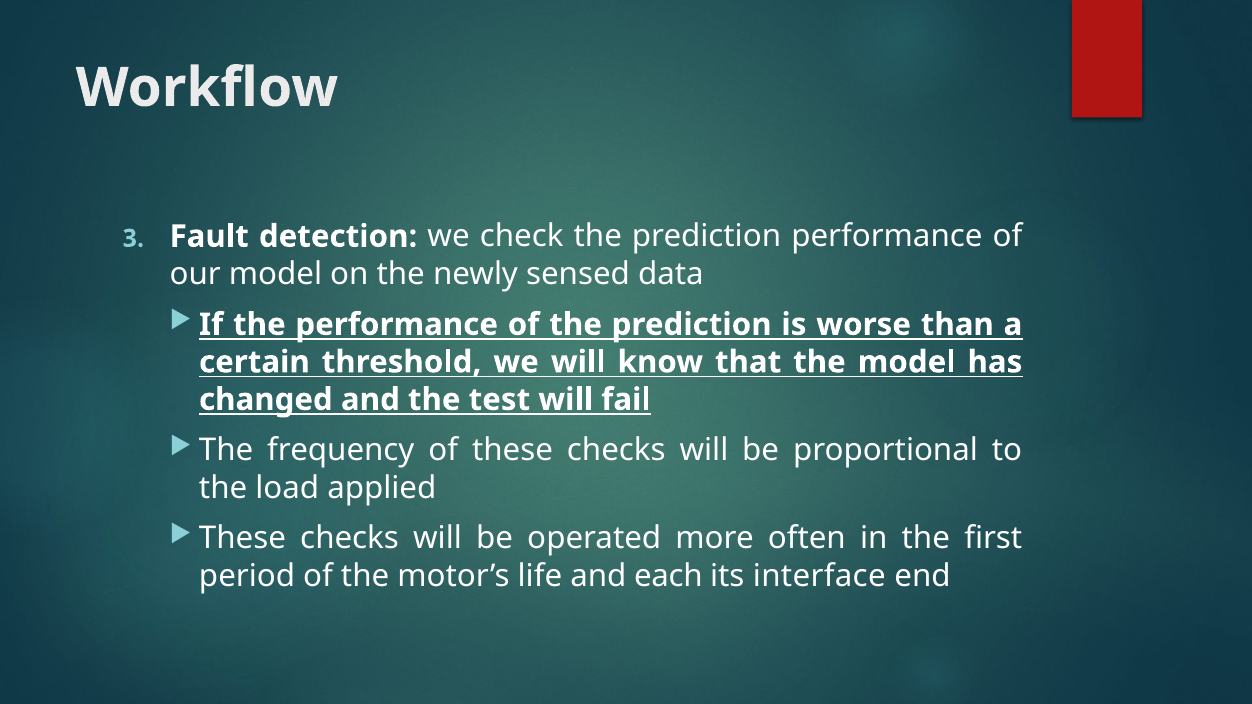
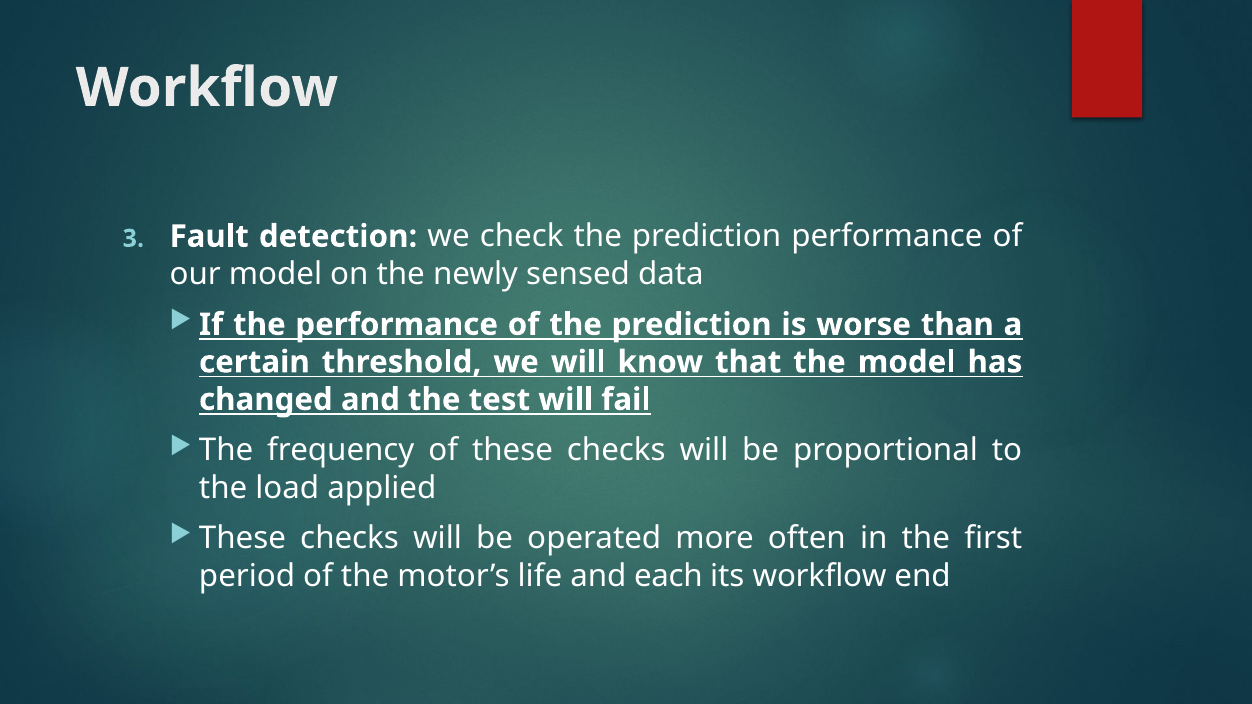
its interface: interface -> workflow
